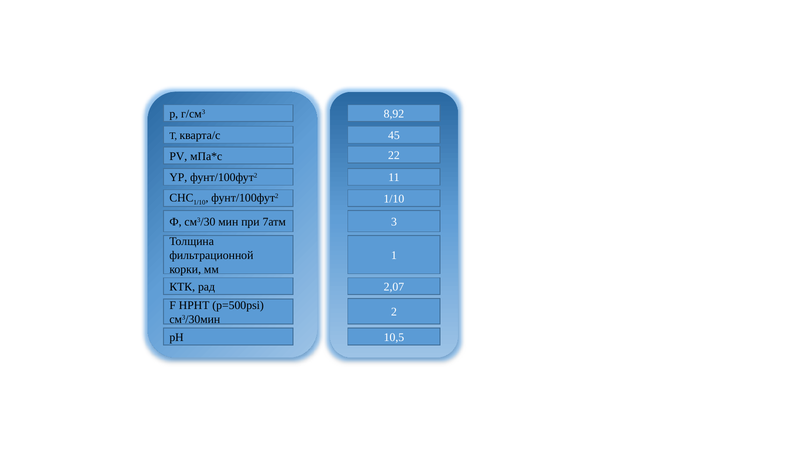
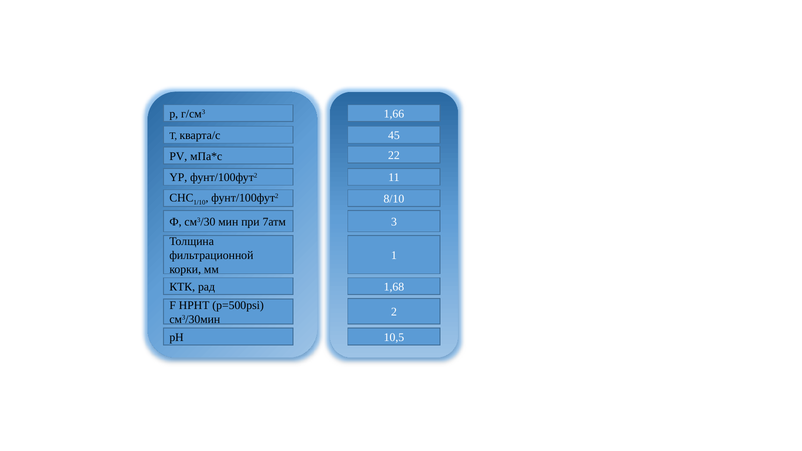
8,92: 8,92 -> 1,66
1/10 at (394, 199): 1/10 -> 8/10
2,07: 2,07 -> 1,68
